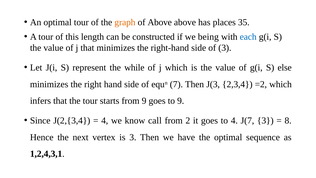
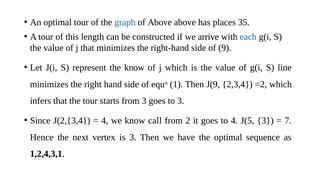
graph colour: orange -> blue
being: being -> arrive
of 3: 3 -> 9
the while: while -> know
else: else -> line
7: 7 -> 1
J(3: J(3 -> J(9
from 9: 9 -> 3
to 9: 9 -> 3
J(7: J(7 -> J(5
8: 8 -> 7
